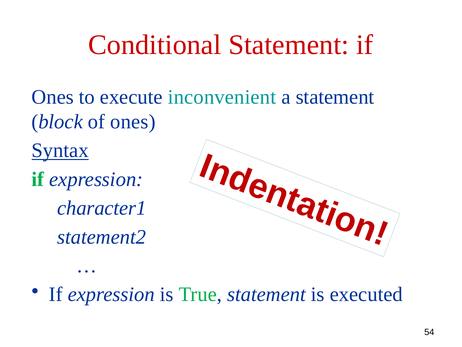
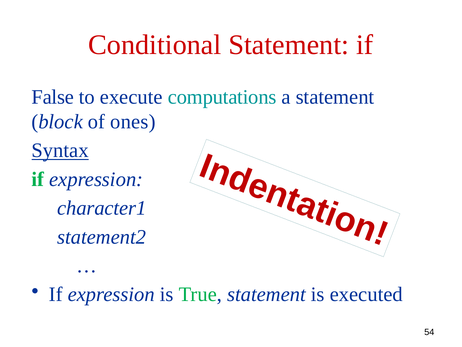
Ones at (53, 97): Ones -> False
inconvenient: inconvenient -> computations
